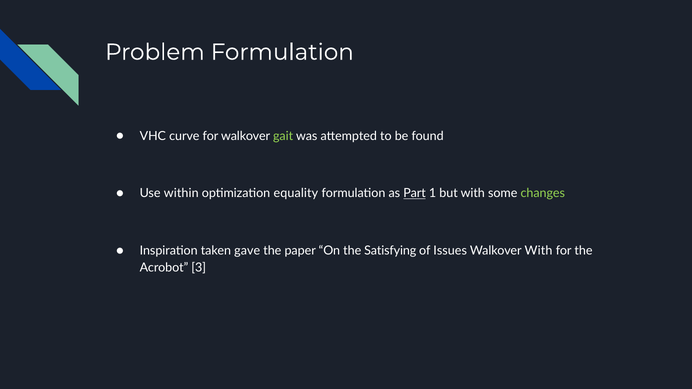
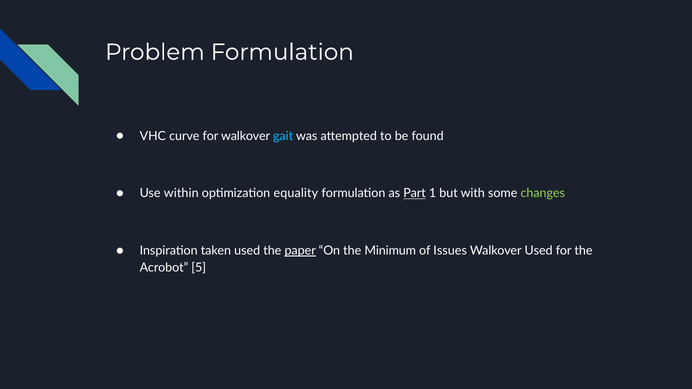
gait colour: light green -> light blue
taken gave: gave -> used
paper underline: none -> present
Satisfying: Satisfying -> Minimum
Walkover With: With -> Used
3: 3 -> 5
